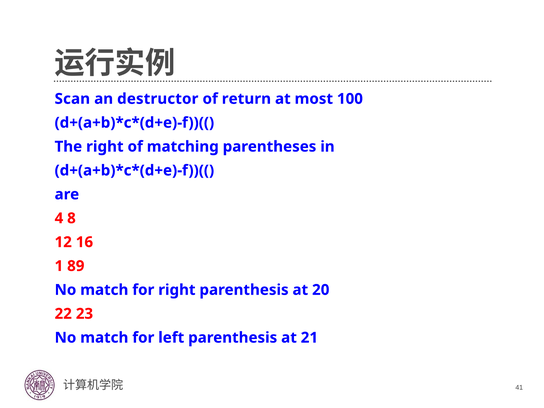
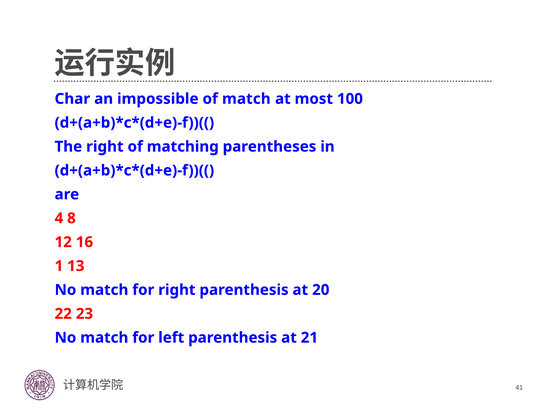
Scan: Scan -> Char
destructor: destructor -> impossible
of return: return -> match
89: 89 -> 13
